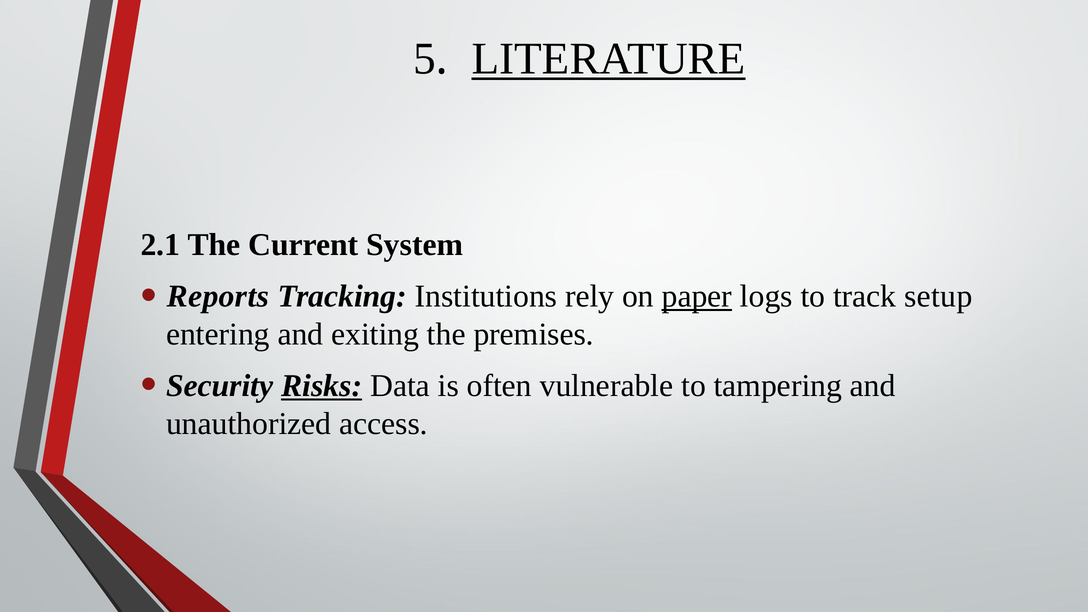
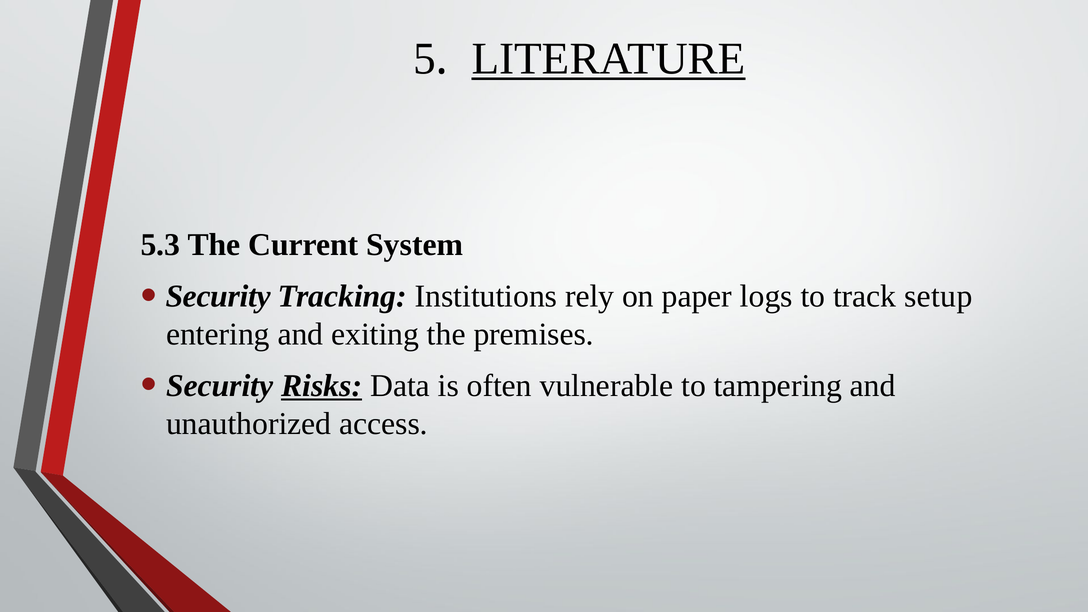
2.1: 2.1 -> 5.3
Reports at (218, 296): Reports -> Security
paper underline: present -> none
